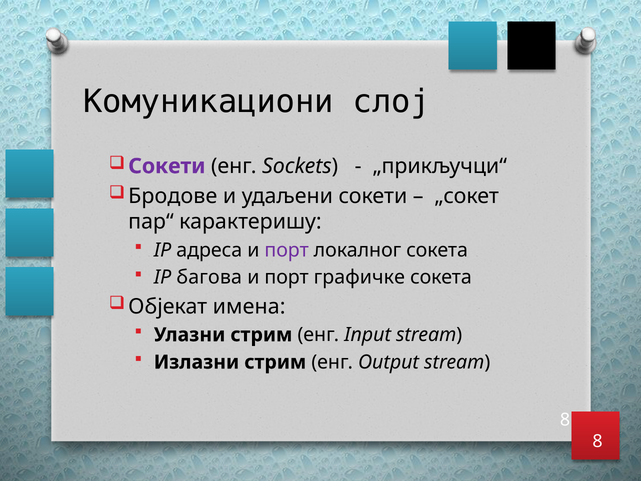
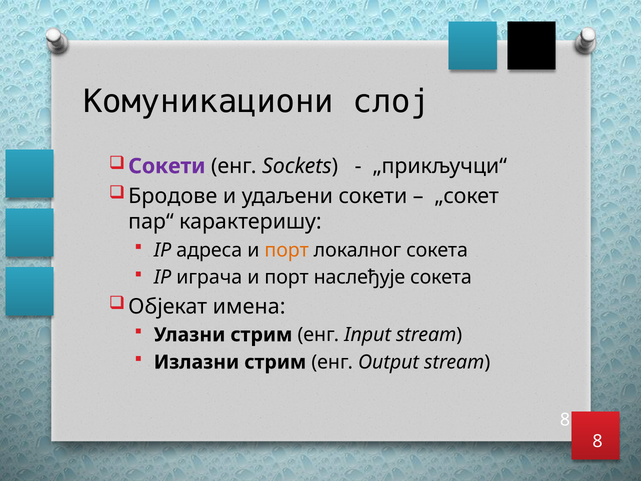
порт at (287, 250) colour: purple -> orange
багова: багова -> играча
графичке: графичке -> наслеђује
